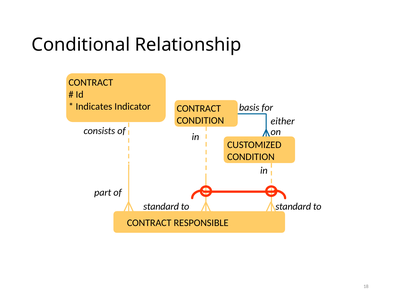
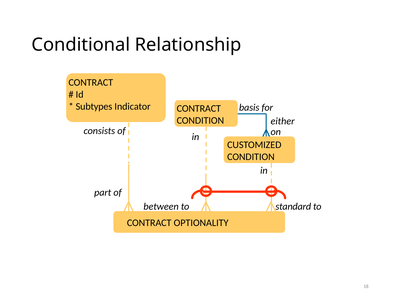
Indicates: Indicates -> Subtypes
standard at (161, 206): standard -> between
RESPONSIBLE: RESPONSIBLE -> OPTIONALITY
